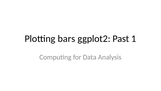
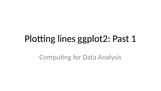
bars: bars -> lines
